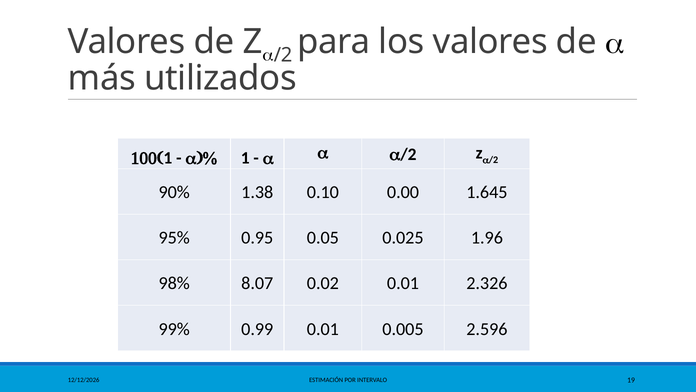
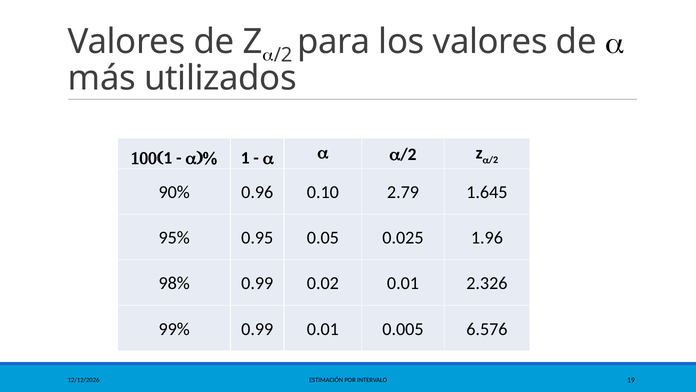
1.38: 1.38 -> 0.96
0.00: 0.00 -> 2.79
98% 8.07: 8.07 -> 0.99
2.596: 2.596 -> 6.576
